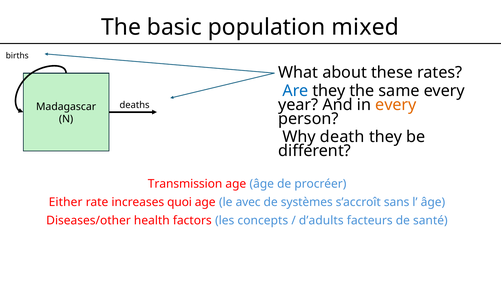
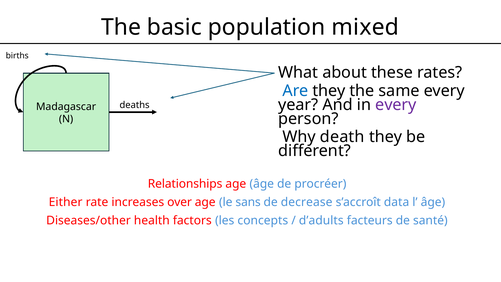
every at (396, 105) colour: orange -> purple
Transmission: Transmission -> Relationships
quoi: quoi -> over
avec: avec -> sans
systèmes: systèmes -> decrease
sans: sans -> data
